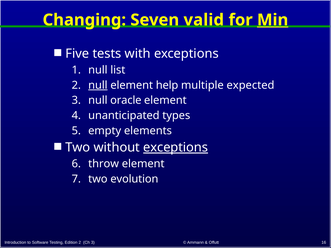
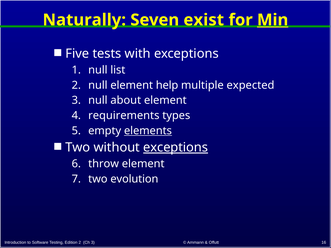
Changing: Changing -> Naturally
valid: valid -> exist
null at (98, 85) underline: present -> none
oracle: oracle -> about
unanticipated: unanticipated -> requirements
elements underline: none -> present
